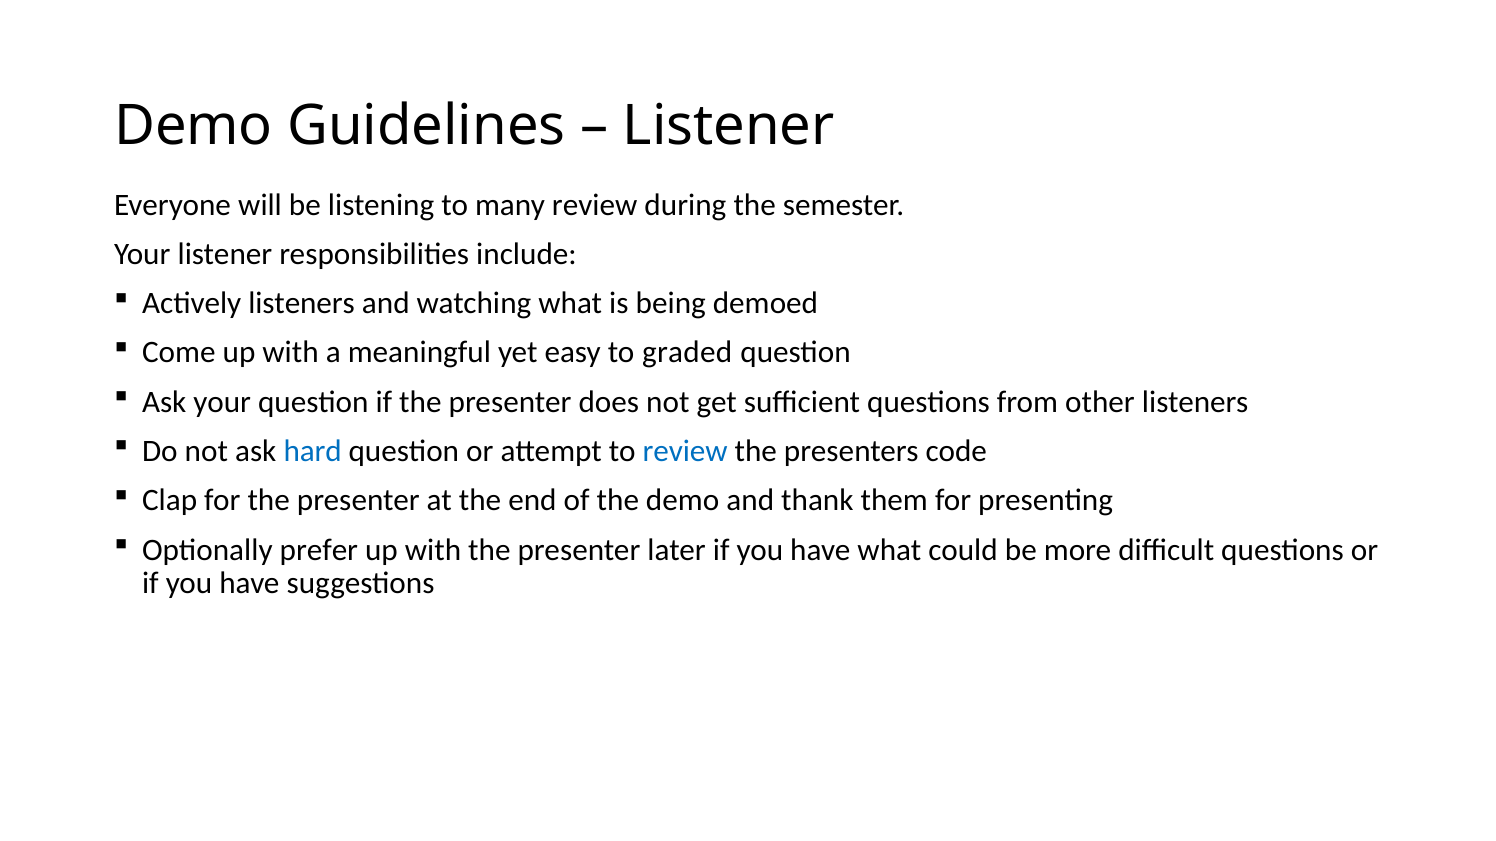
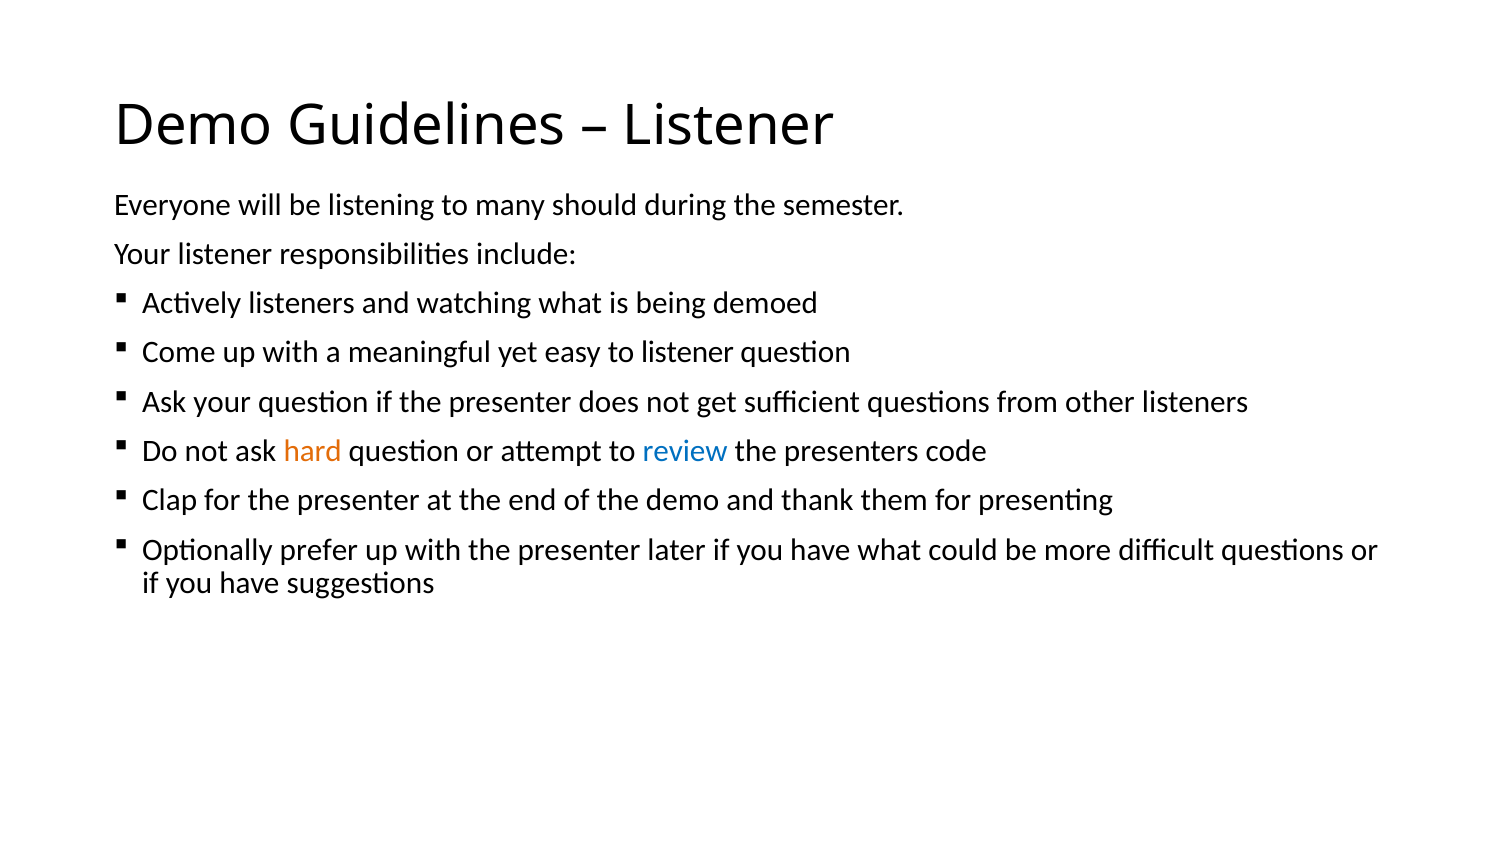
many review: review -> should
to graded: graded -> listener
hard colour: blue -> orange
